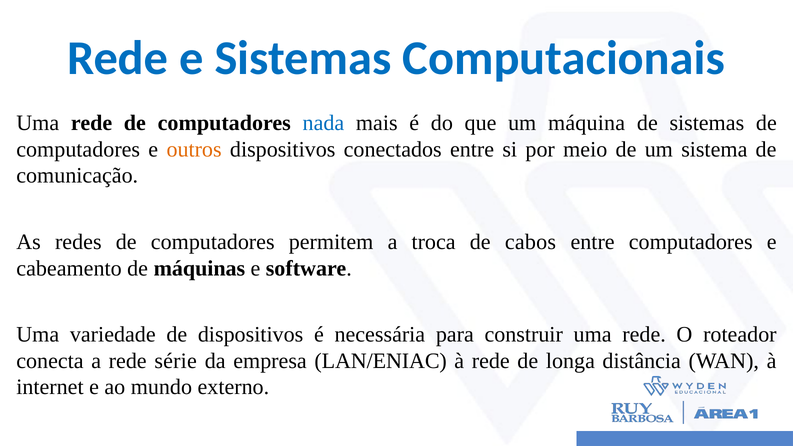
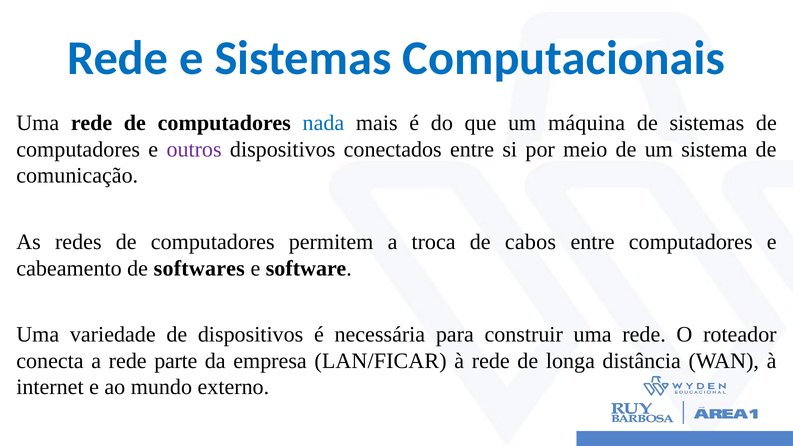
outros colour: orange -> purple
máquinas: máquinas -> softwares
série: série -> parte
LAN/ENIAC: LAN/ENIAC -> LAN/FICAR
